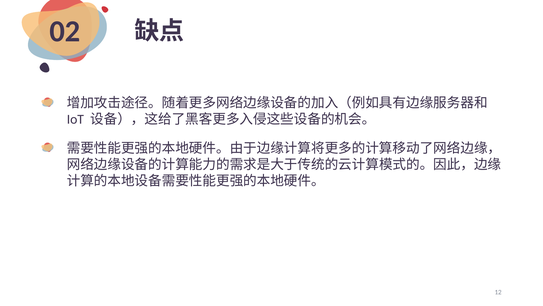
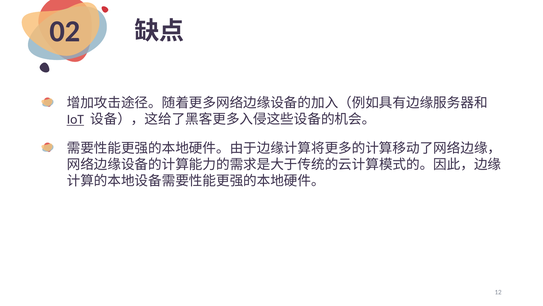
IoT underline: none -> present
